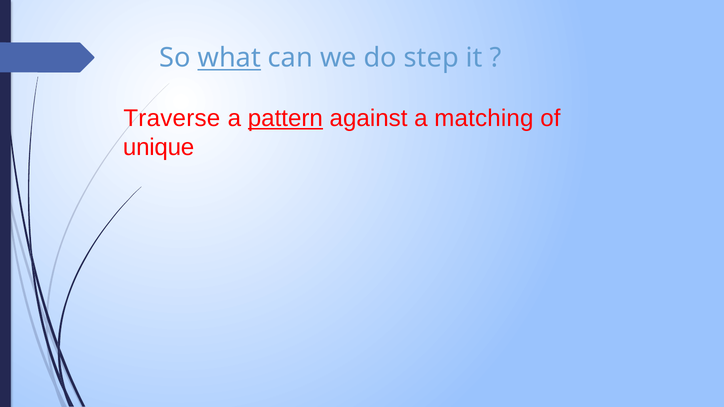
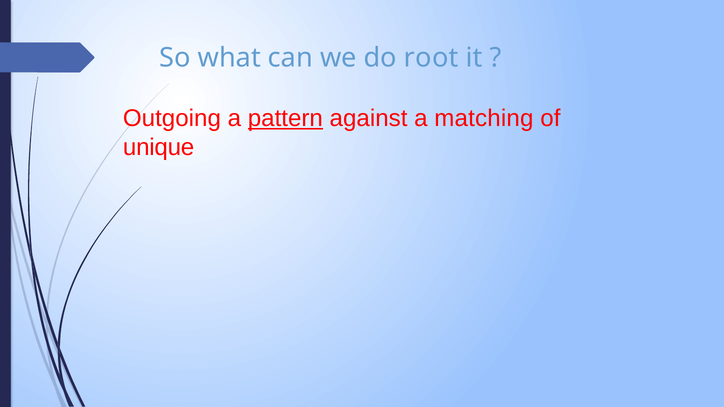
what underline: present -> none
step: step -> root
Traverse: Traverse -> Outgoing
